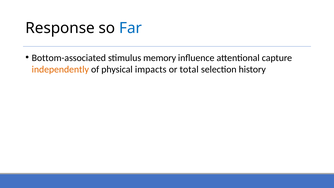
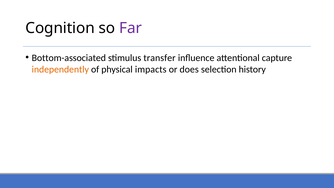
Response: Response -> Cognition
Far colour: blue -> purple
memory: memory -> transfer
total: total -> does
